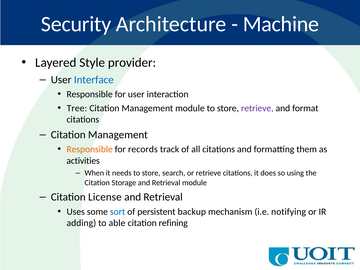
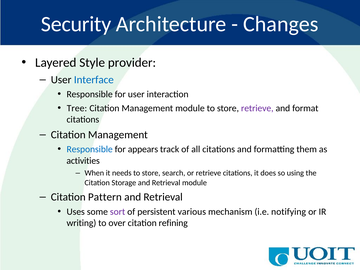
Machine: Machine -> Changes
Responsible at (90, 149) colour: orange -> blue
records: records -> appears
License: License -> Pattern
sort colour: blue -> purple
backup: backup -> various
adding: adding -> writing
able: able -> over
